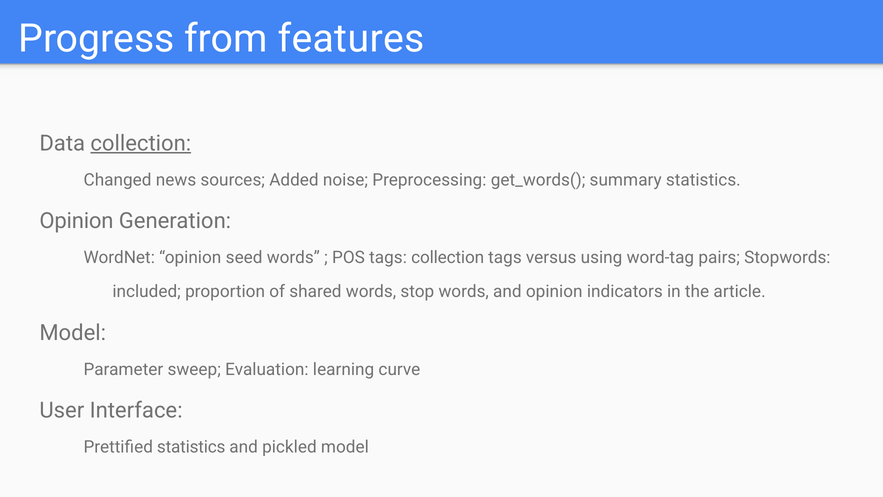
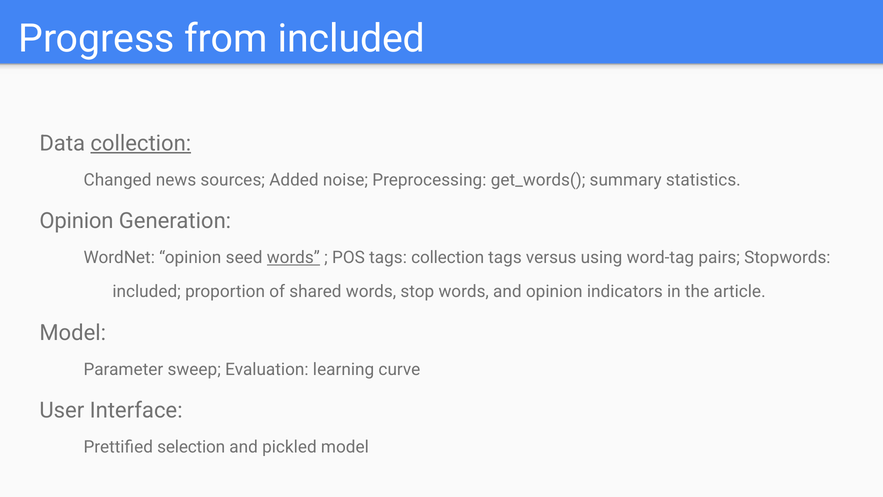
from features: features -> included
words at (293, 257) underline: none -> present
Prettified statistics: statistics -> selection
